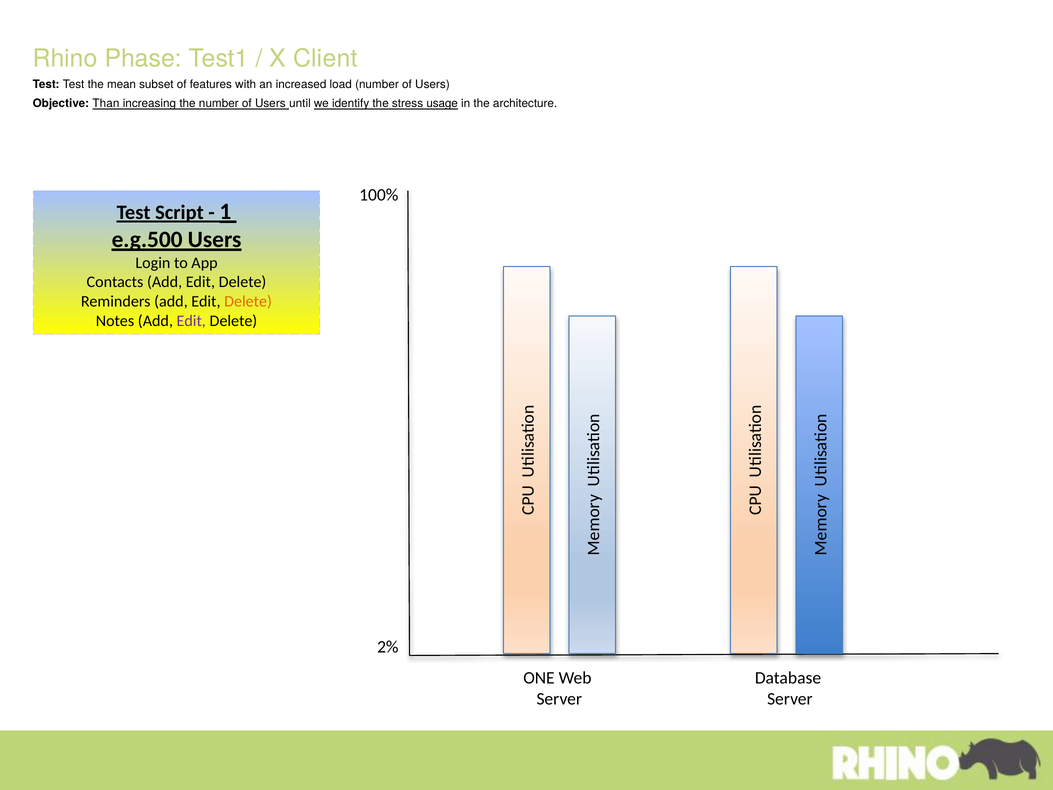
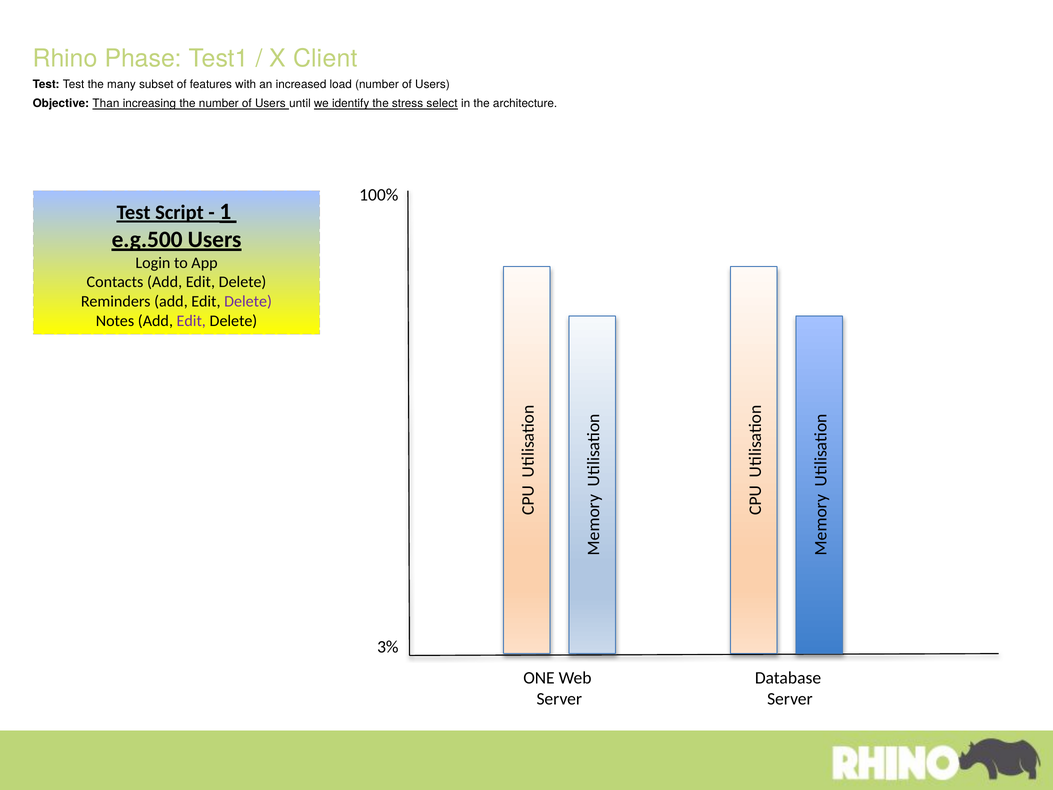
mean: mean -> many
usage: usage -> select
Delete at (248, 301) colour: orange -> purple
2%: 2% -> 3%
